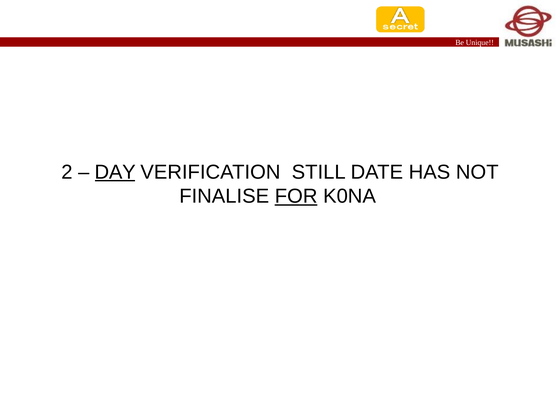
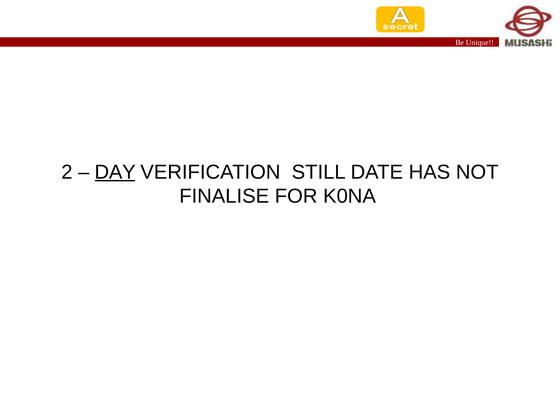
FOR underline: present -> none
